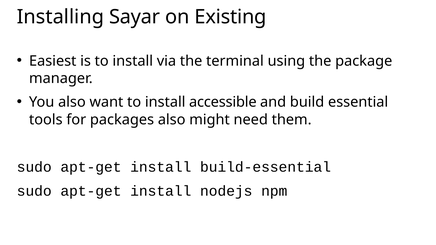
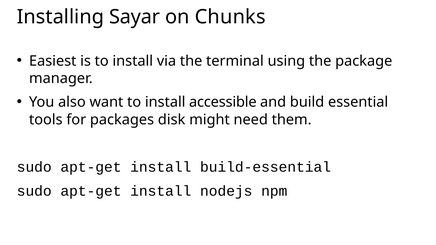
Existing: Existing -> Chunks
packages also: also -> disk
